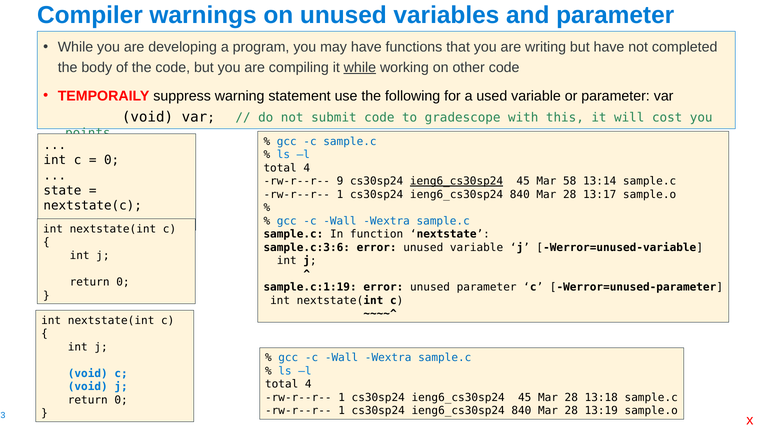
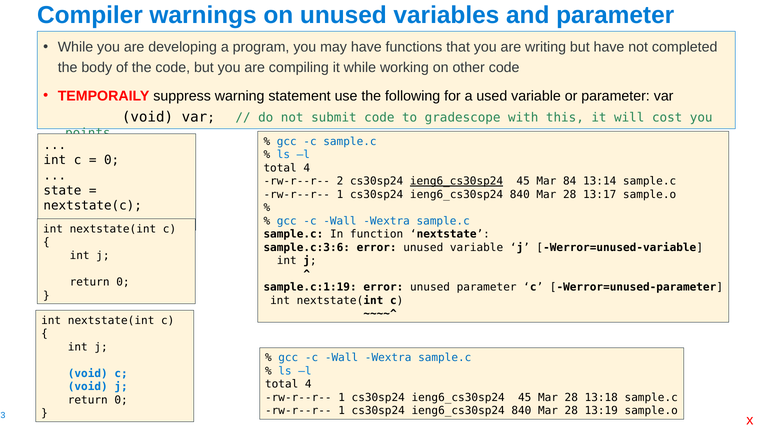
while at (360, 68) underline: present -> none
9: 9 -> 2
58: 58 -> 84
